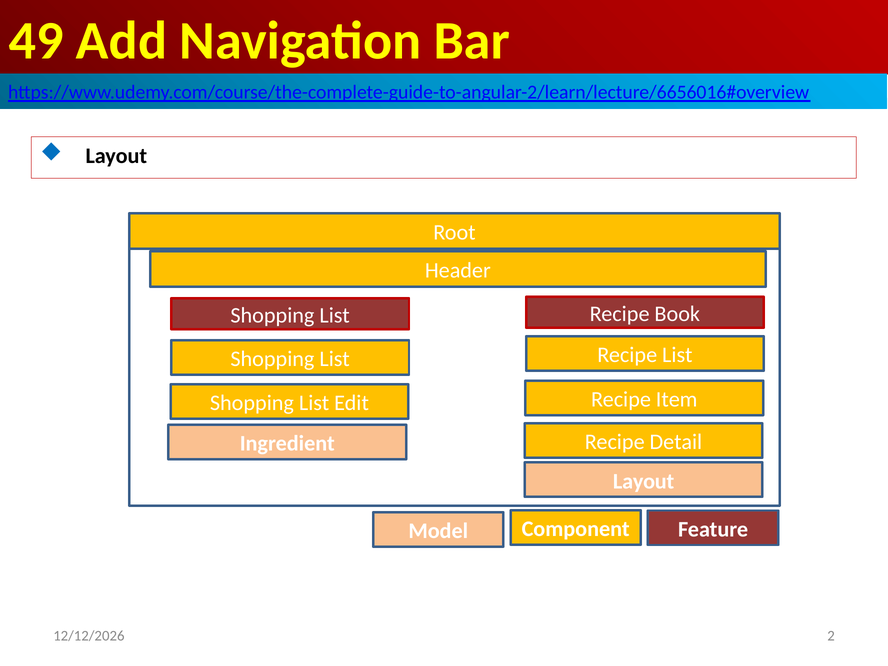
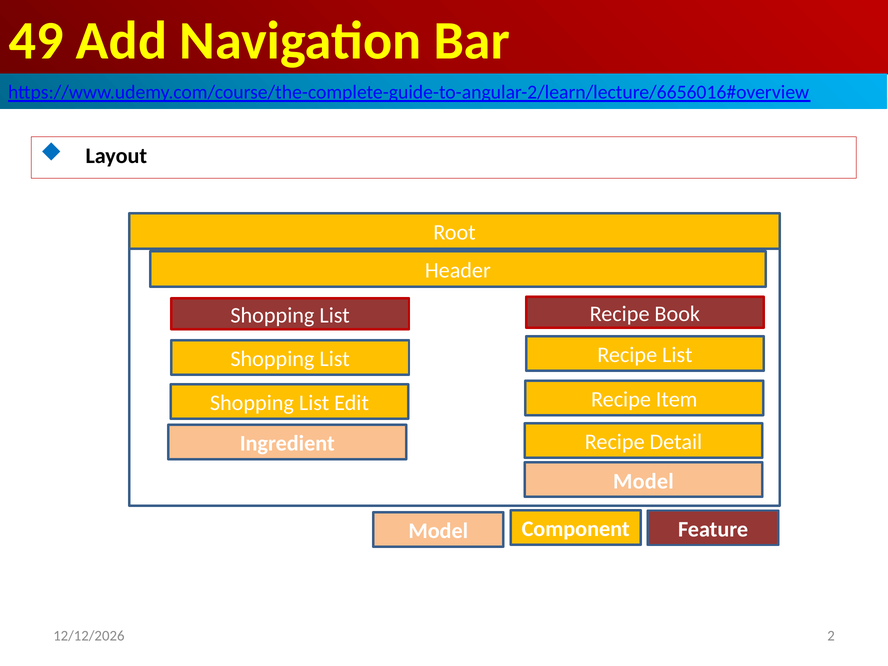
Layout at (644, 481): Layout -> Model
